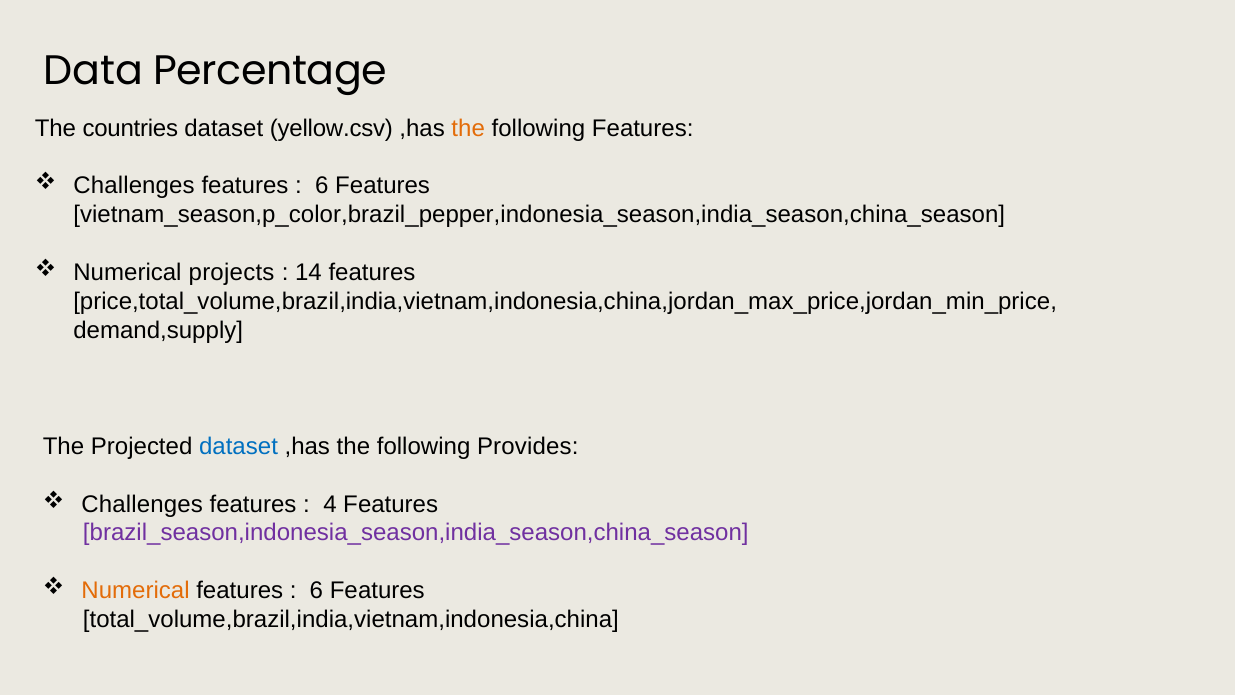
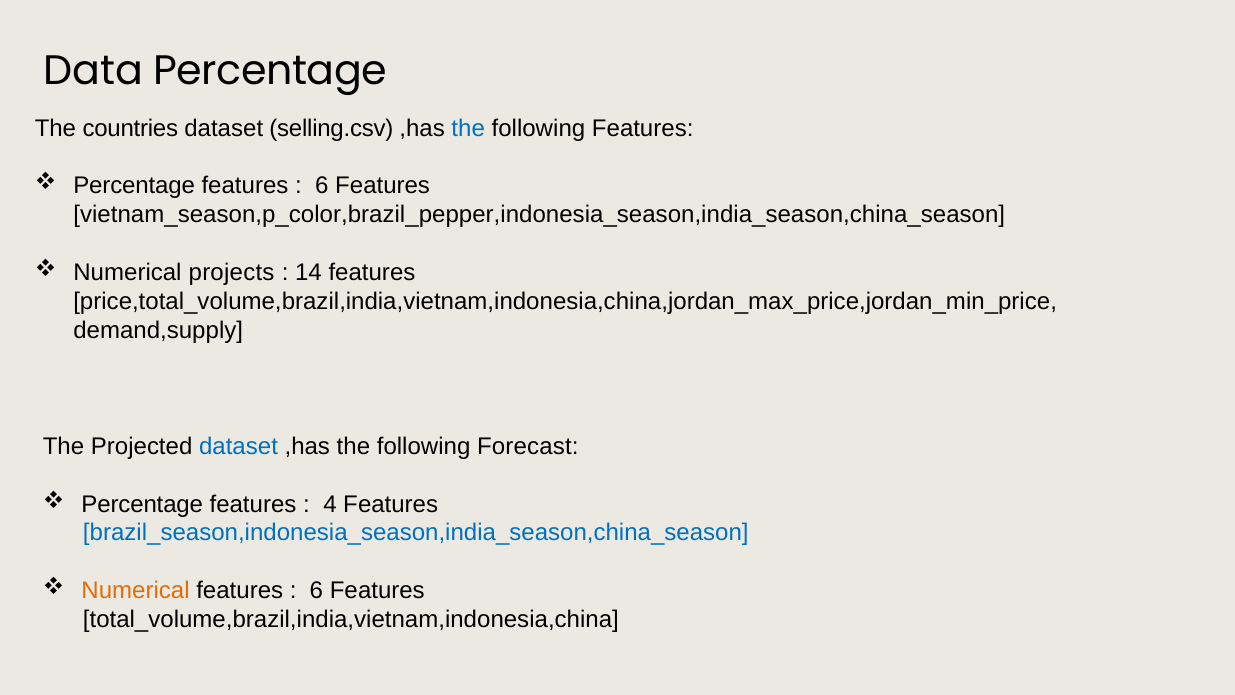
yellow.csv: yellow.csv -> selling.csv
the at (468, 128) colour: orange -> blue
Challenges at (134, 186): Challenges -> Percentage
Provides: Provides -> Forecast
Challenges at (142, 504): Challenges -> Percentage
brazil_season,indonesia_season,india_season,china_season colour: purple -> blue
